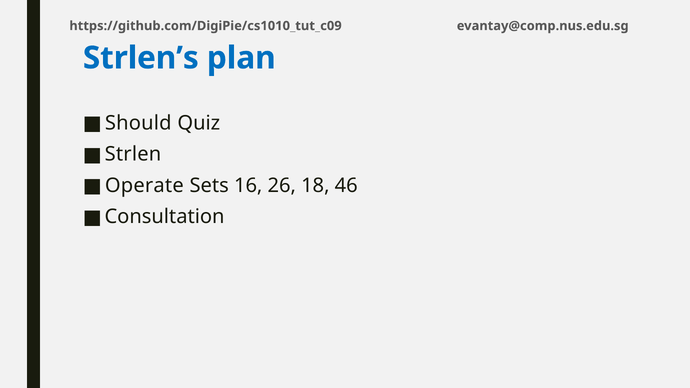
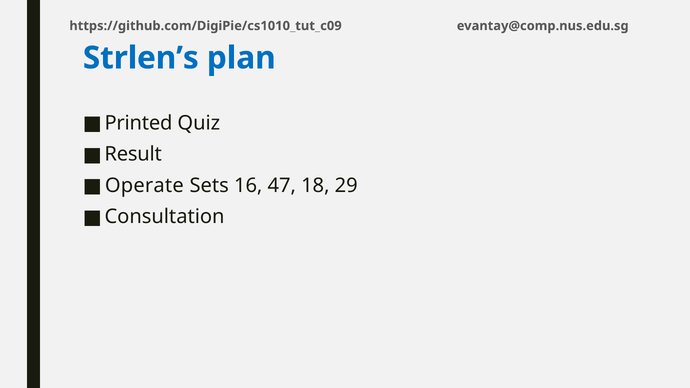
Should: Should -> Printed
Strlen: Strlen -> Result
26: 26 -> 47
46: 46 -> 29
